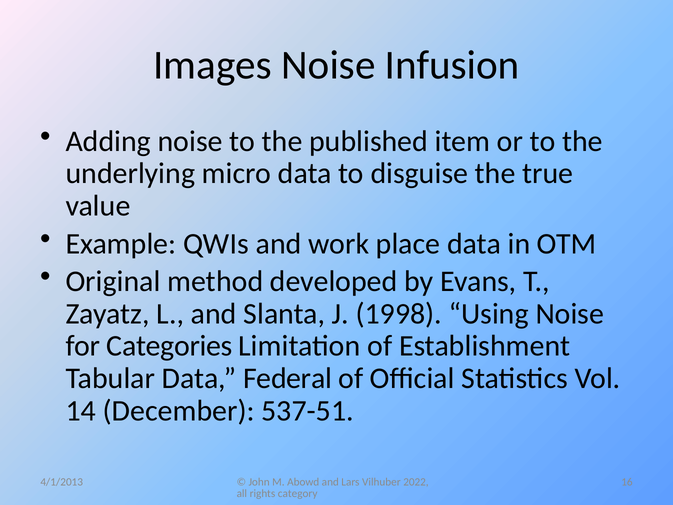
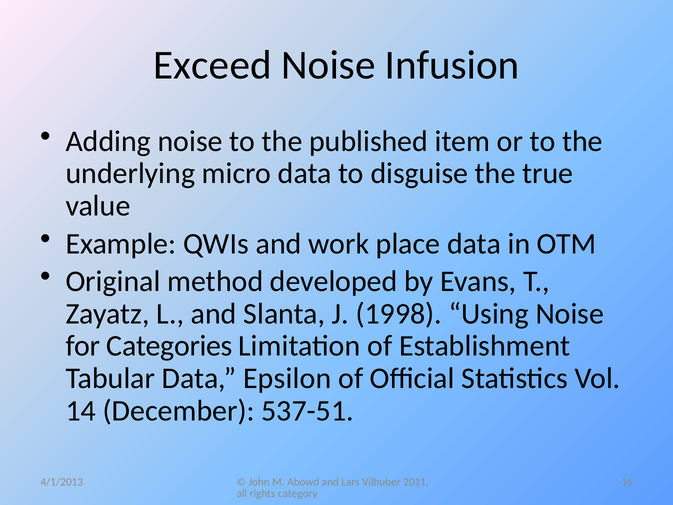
Images: Images -> Exceed
Federal: Federal -> Epsilon
2022: 2022 -> 2011
